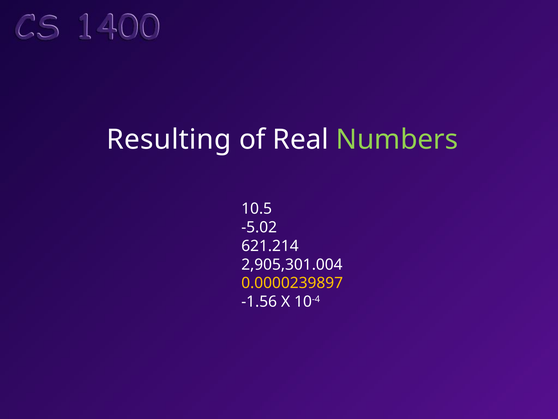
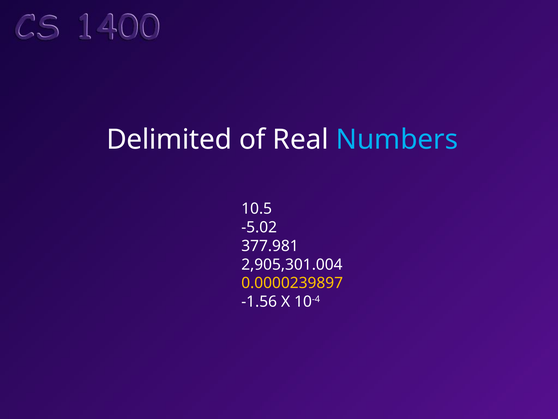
Resulting: Resulting -> Delimited
Numbers colour: light green -> light blue
621.214: 621.214 -> 377.981
